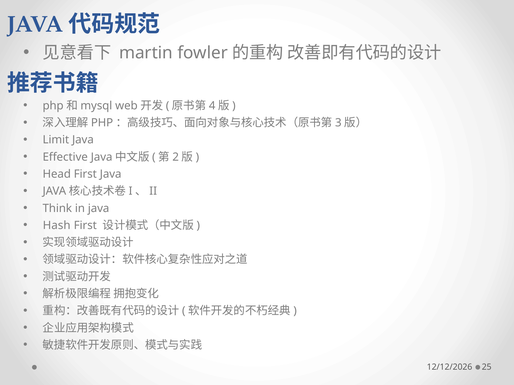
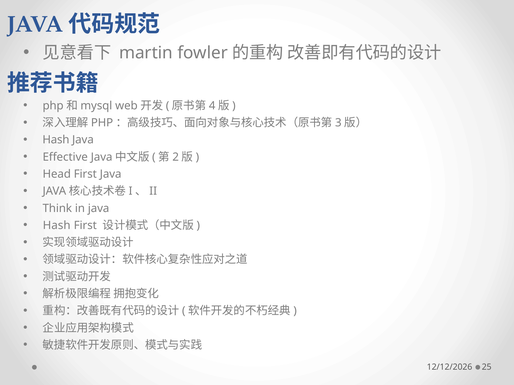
Limit at (56, 140): Limit -> Hash
